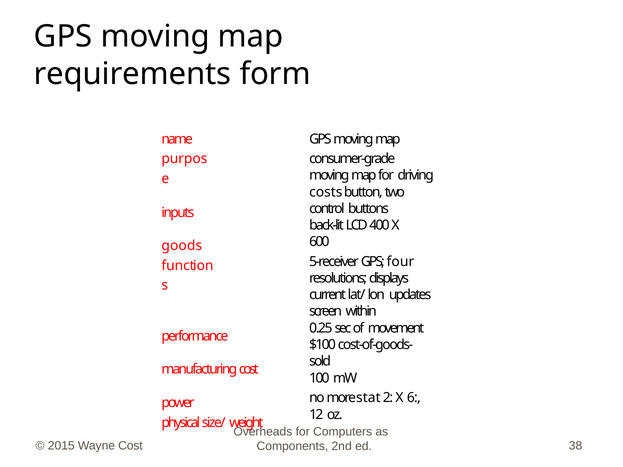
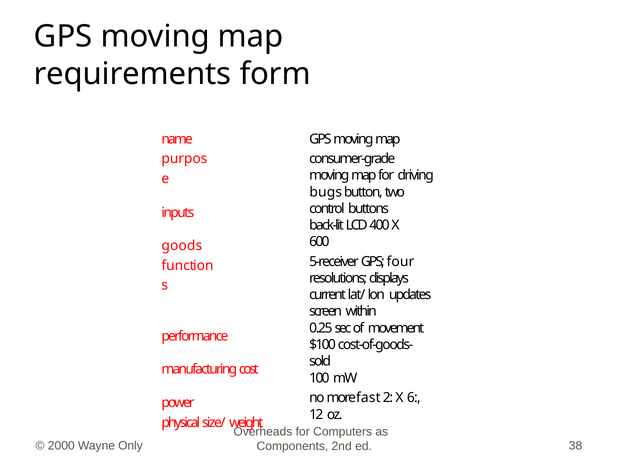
costs: costs -> bugs
stat: stat -> fast
2015: 2015 -> 2000
Wayne Cost: Cost -> Only
